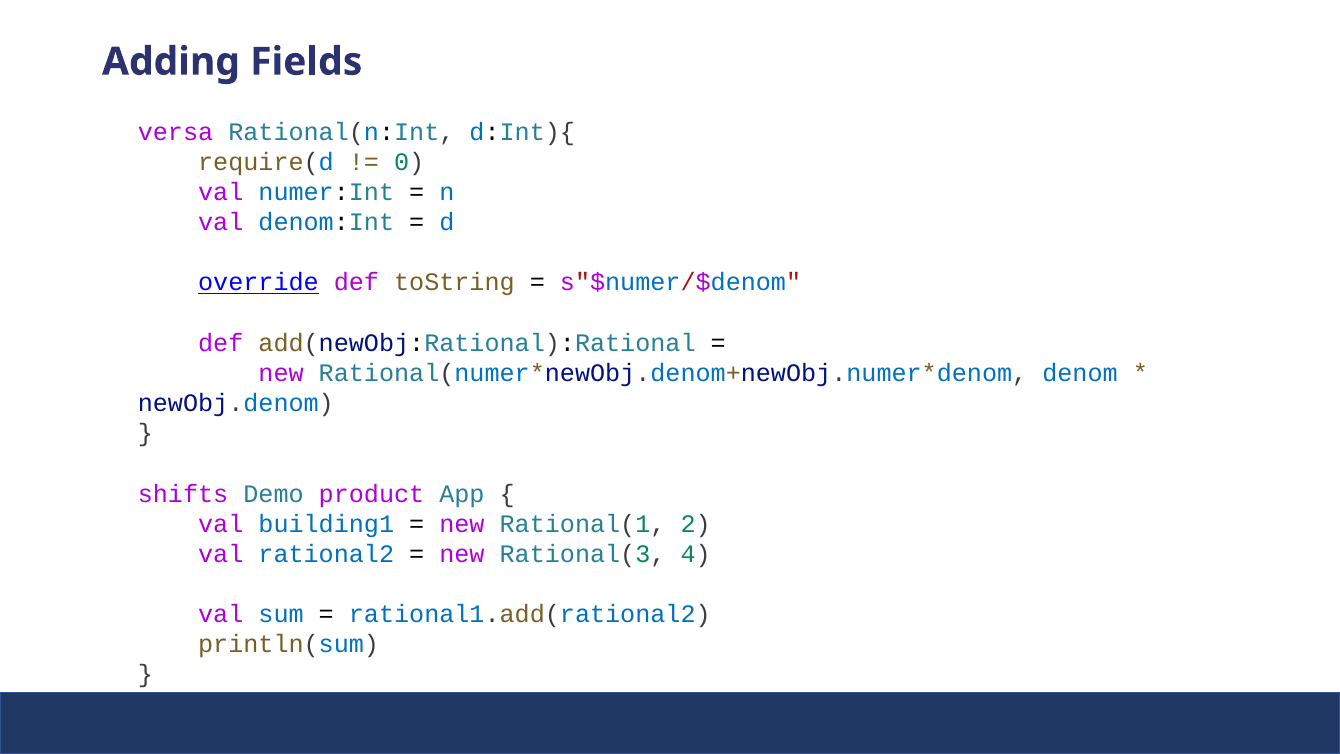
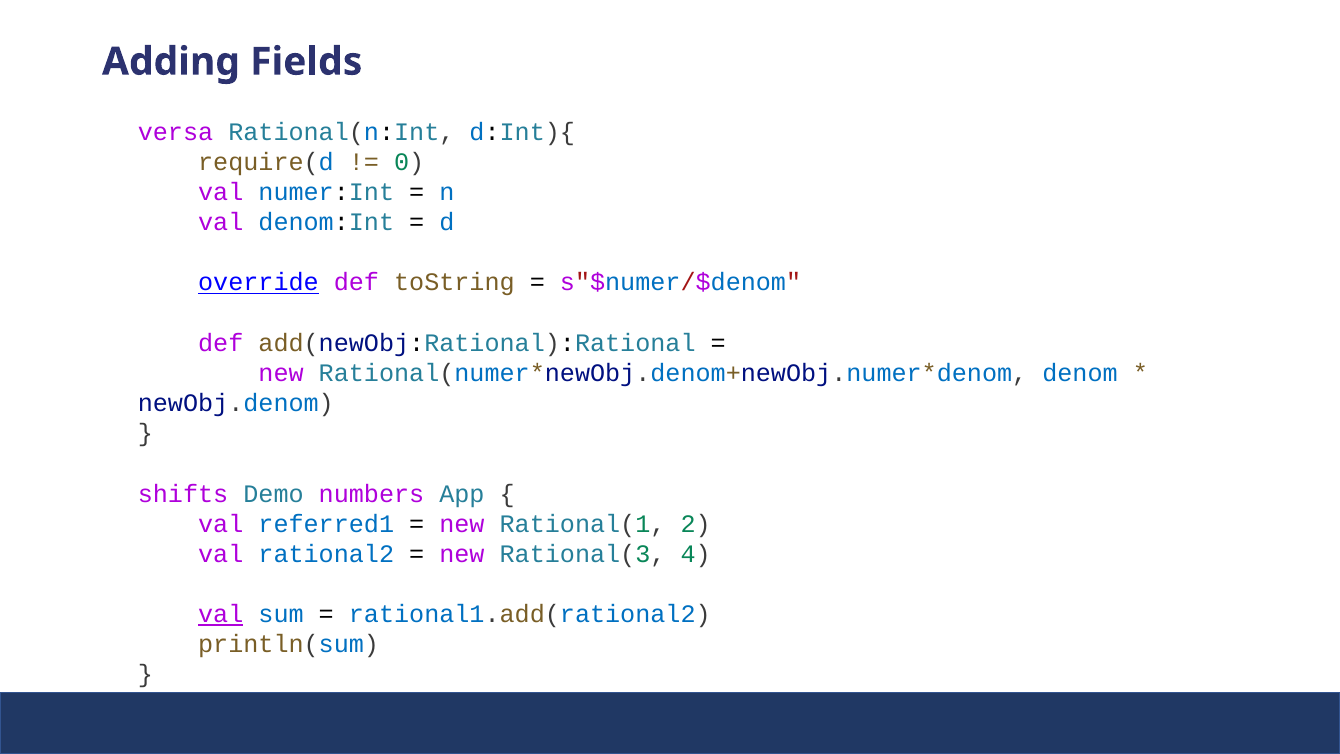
product: product -> numbers
building1: building1 -> referred1
val at (221, 614) underline: none -> present
